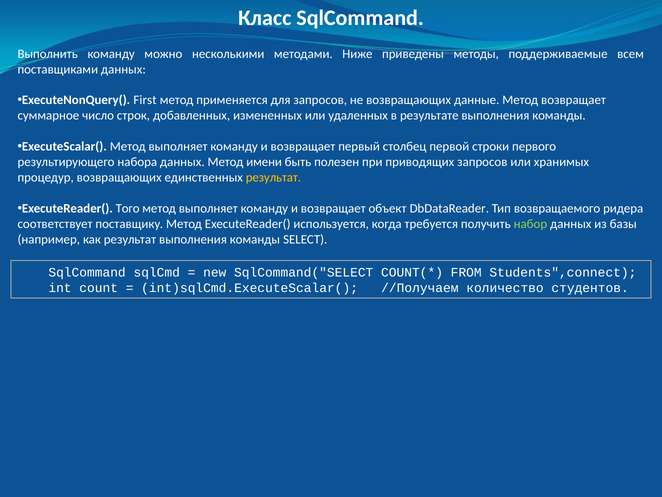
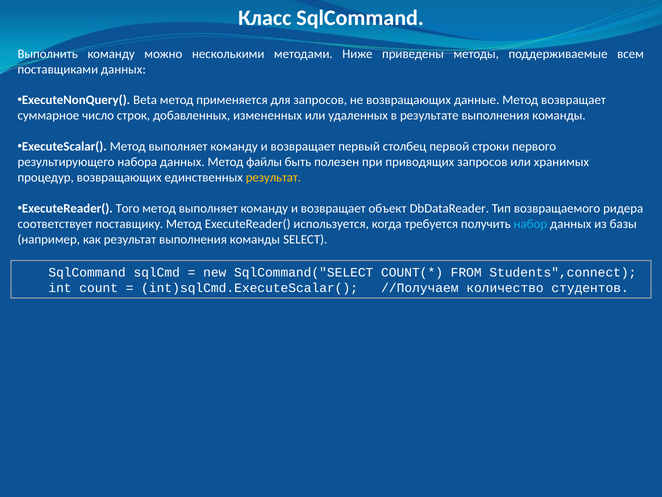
First: First -> Beta
имени: имени -> файлы
набор colour: light green -> light blue
